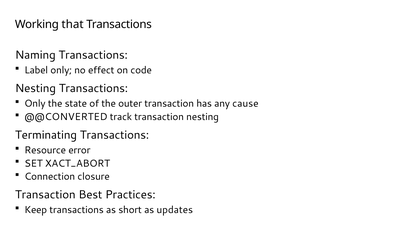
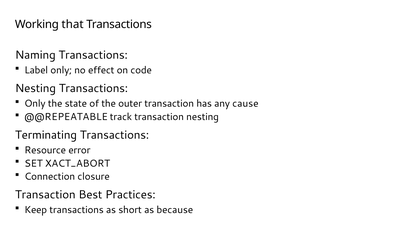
@@CONVERTED: @@CONVERTED -> @@REPEATABLE
updates: updates -> because
